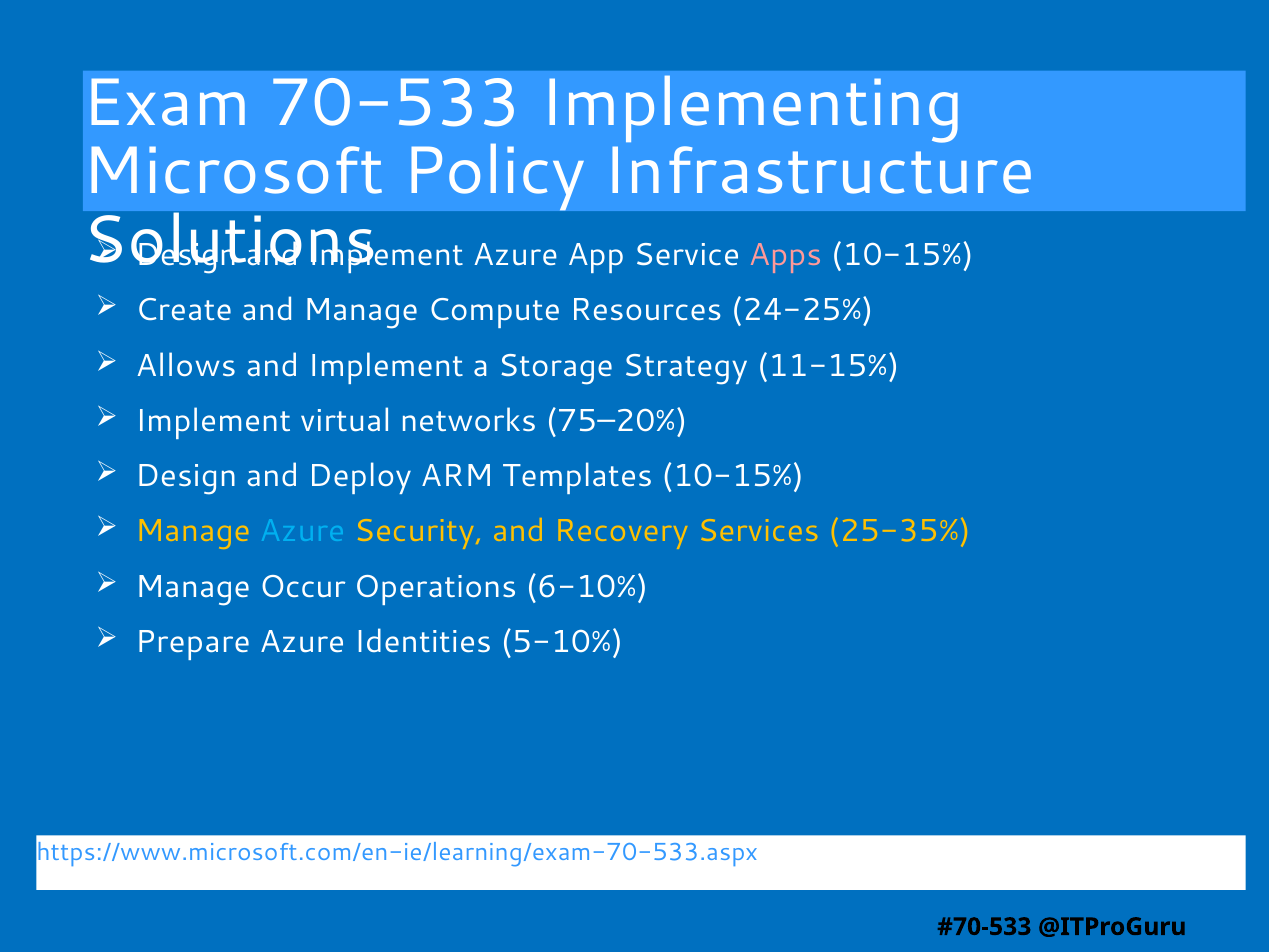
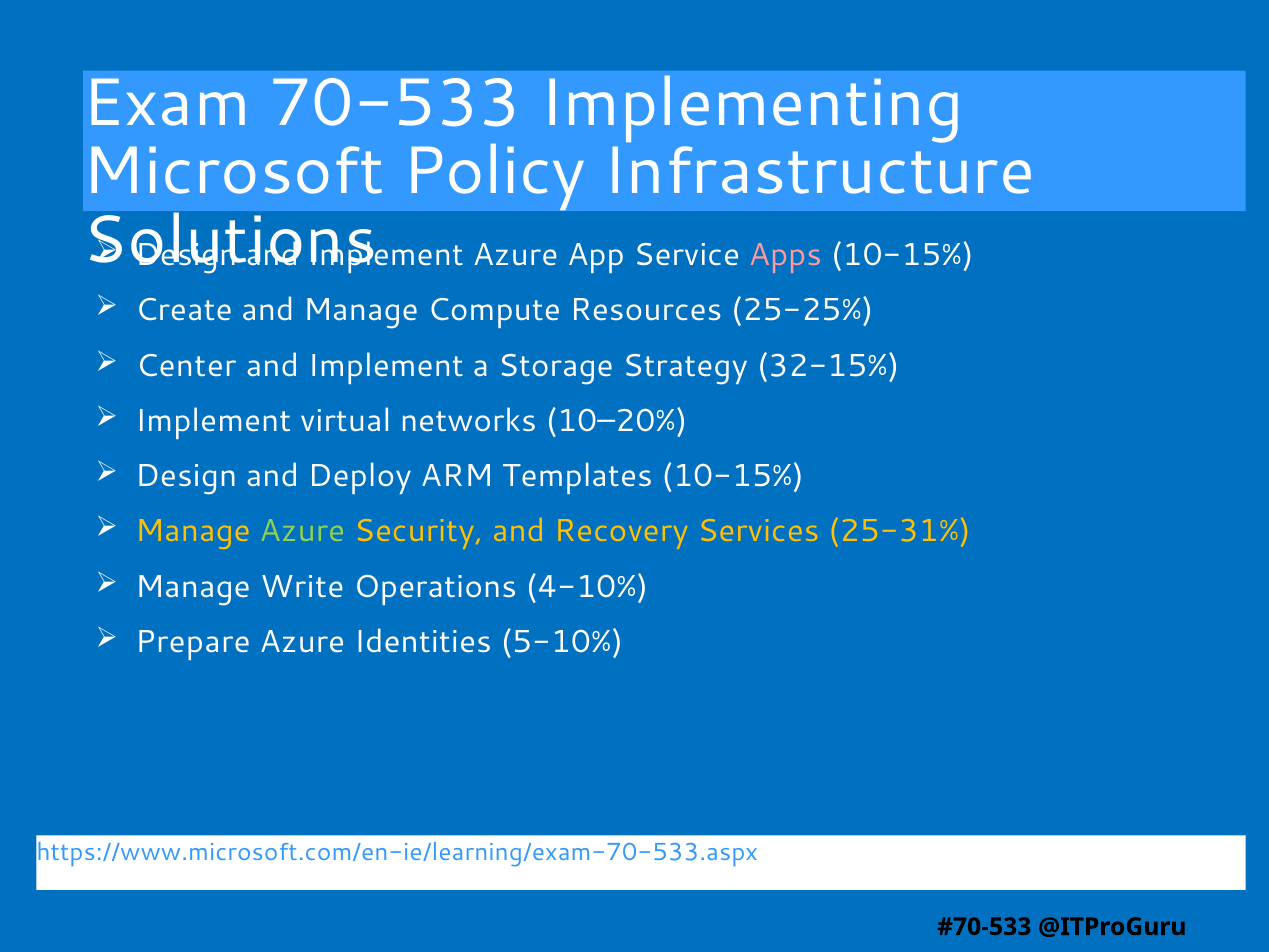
24-25%: 24-25% -> 25-25%
Allows: Allows -> Center
11-15%: 11-15% -> 32-15%
75–20%: 75–20% -> 10–20%
Azure at (302, 531) colour: light blue -> light green
25-35%: 25-35% -> 25-31%
Occur: Occur -> Write
6-10%: 6-10% -> 4-10%
